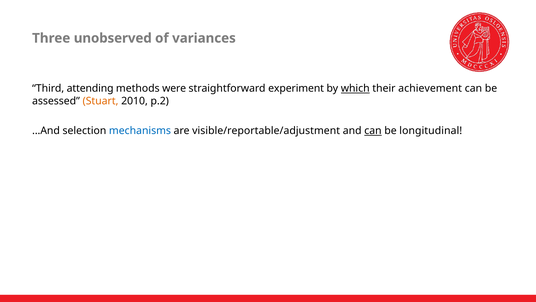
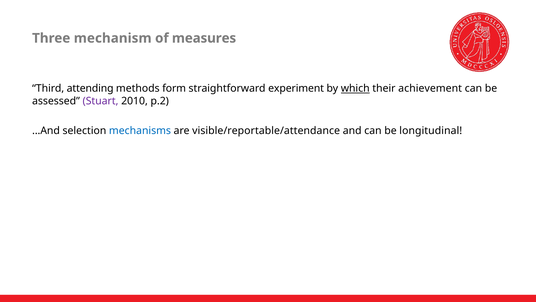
unobserved: unobserved -> mechanism
variances: variances -> measures
were: were -> form
Stuart colour: orange -> purple
visible/reportable/adjustment: visible/reportable/adjustment -> visible/reportable/attendance
can at (373, 131) underline: present -> none
